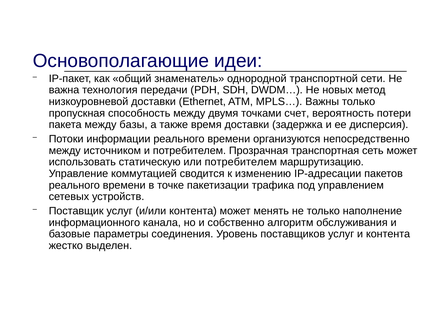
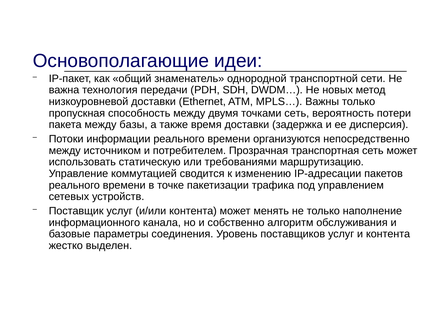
точками счет: счет -> сеть
или потребителем: потребителем -> требованиями
